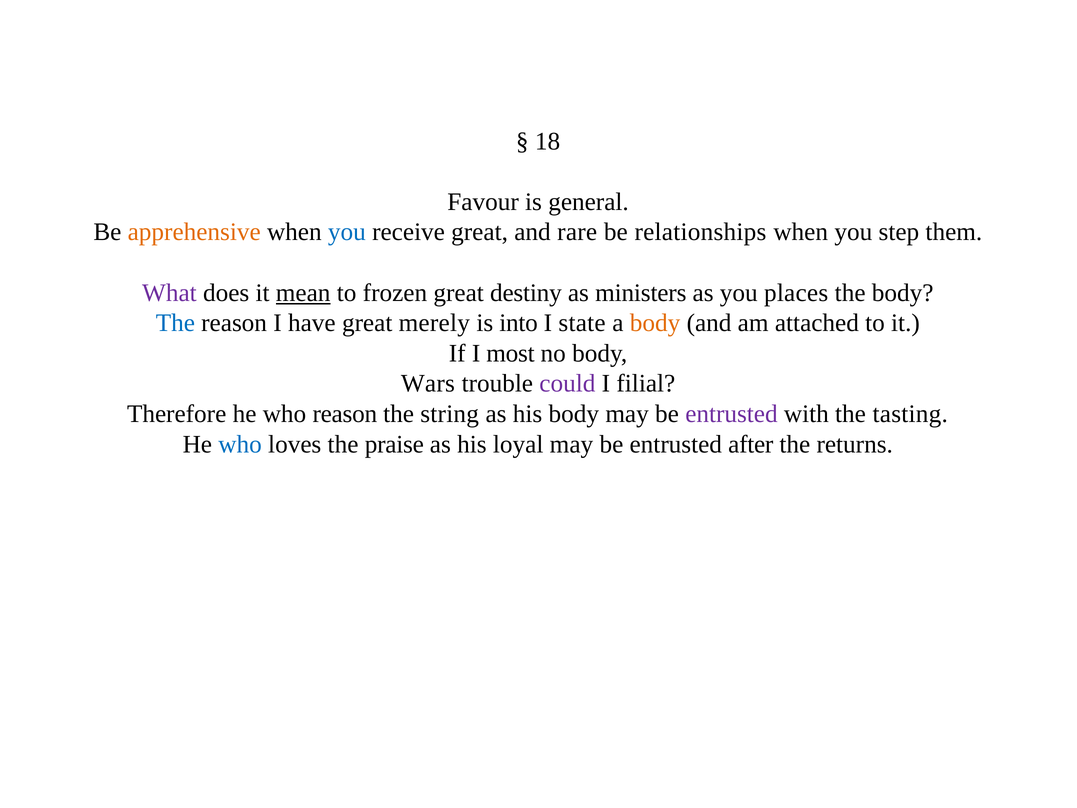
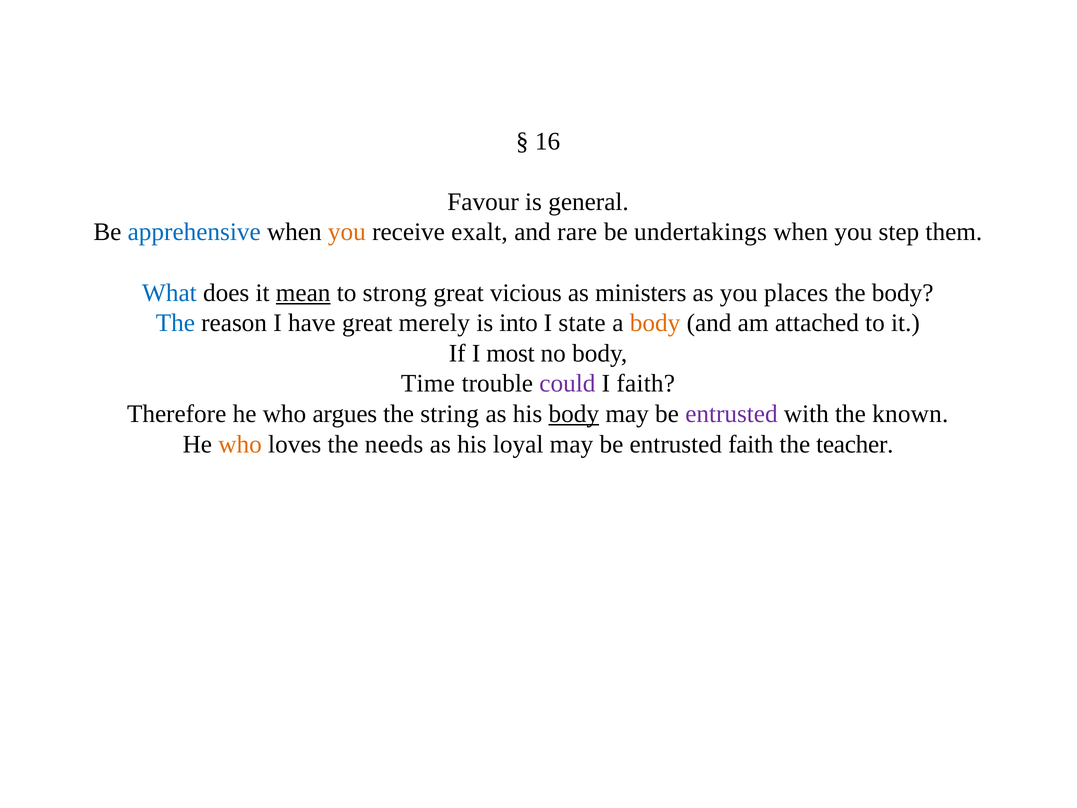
18: 18 -> 16
apprehensive colour: orange -> blue
you at (347, 232) colour: blue -> orange
receive great: great -> exalt
relationships: relationships -> undertakings
What colour: purple -> blue
frozen: frozen -> strong
destiny: destiny -> vicious
Wars: Wars -> Time
I filial: filial -> faith
who reason: reason -> argues
body at (574, 414) underline: none -> present
tasting: tasting -> known
who at (240, 444) colour: blue -> orange
praise: praise -> needs
entrusted after: after -> faith
returns: returns -> teacher
